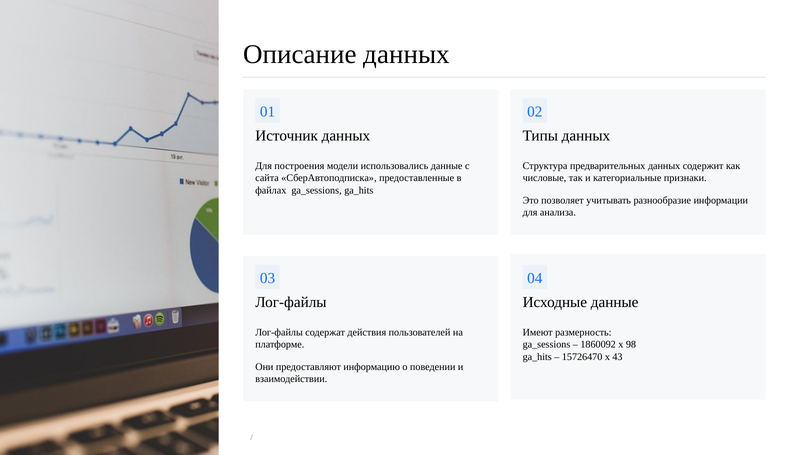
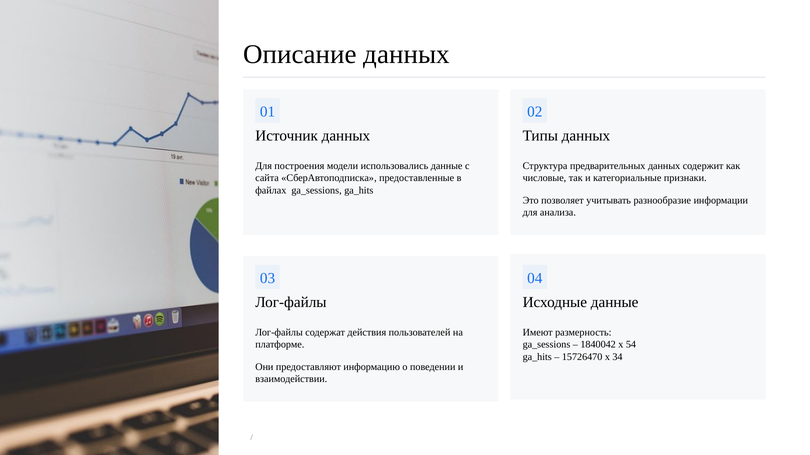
1860092: 1860092 -> 1840042
98: 98 -> 54
43: 43 -> 34
